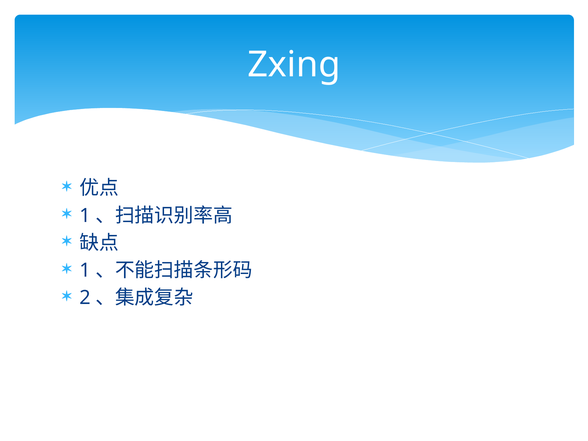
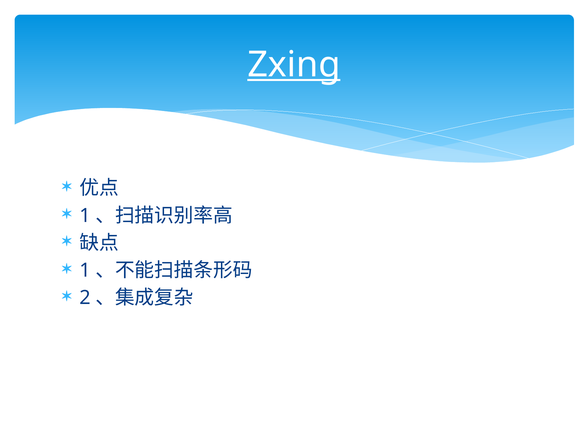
Zxing underline: none -> present
